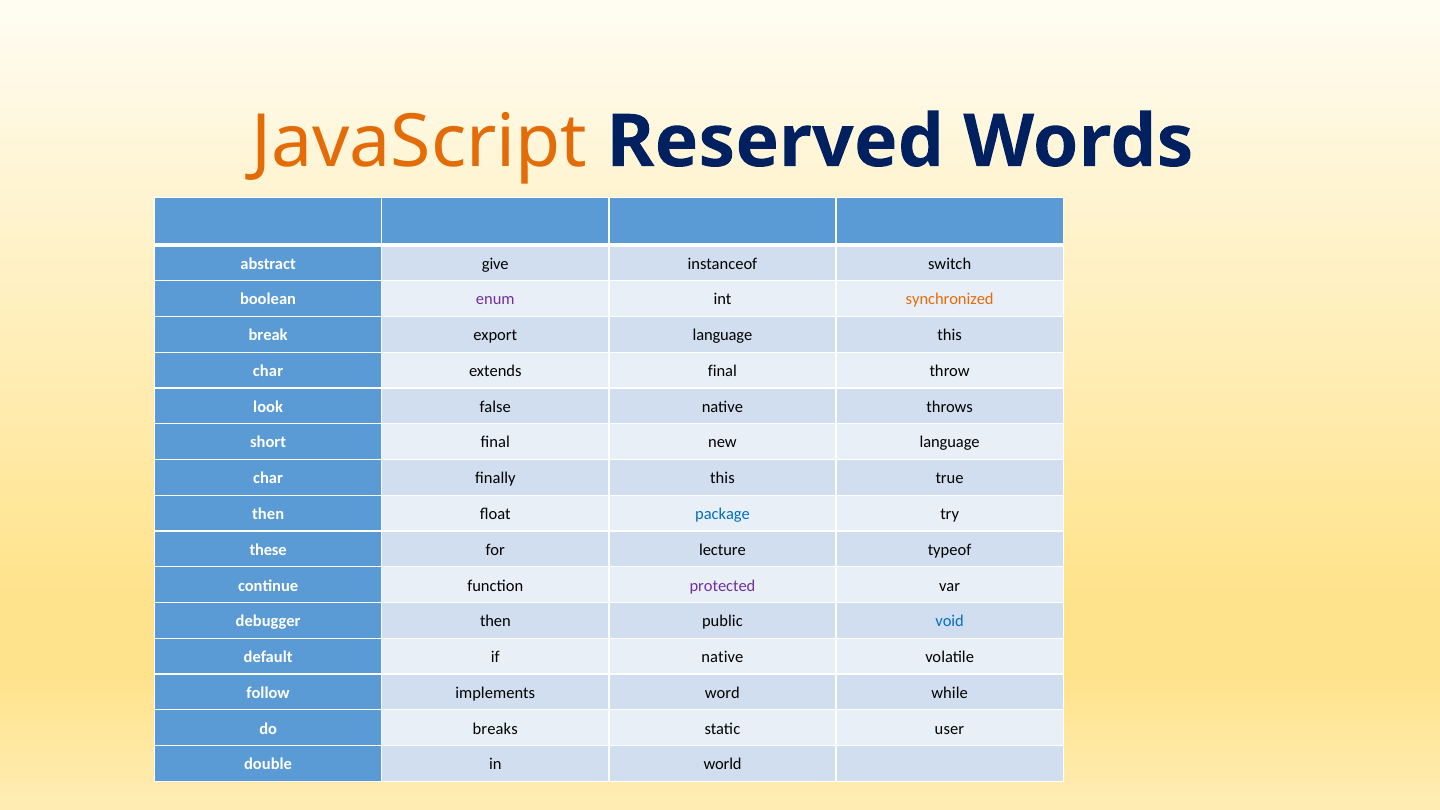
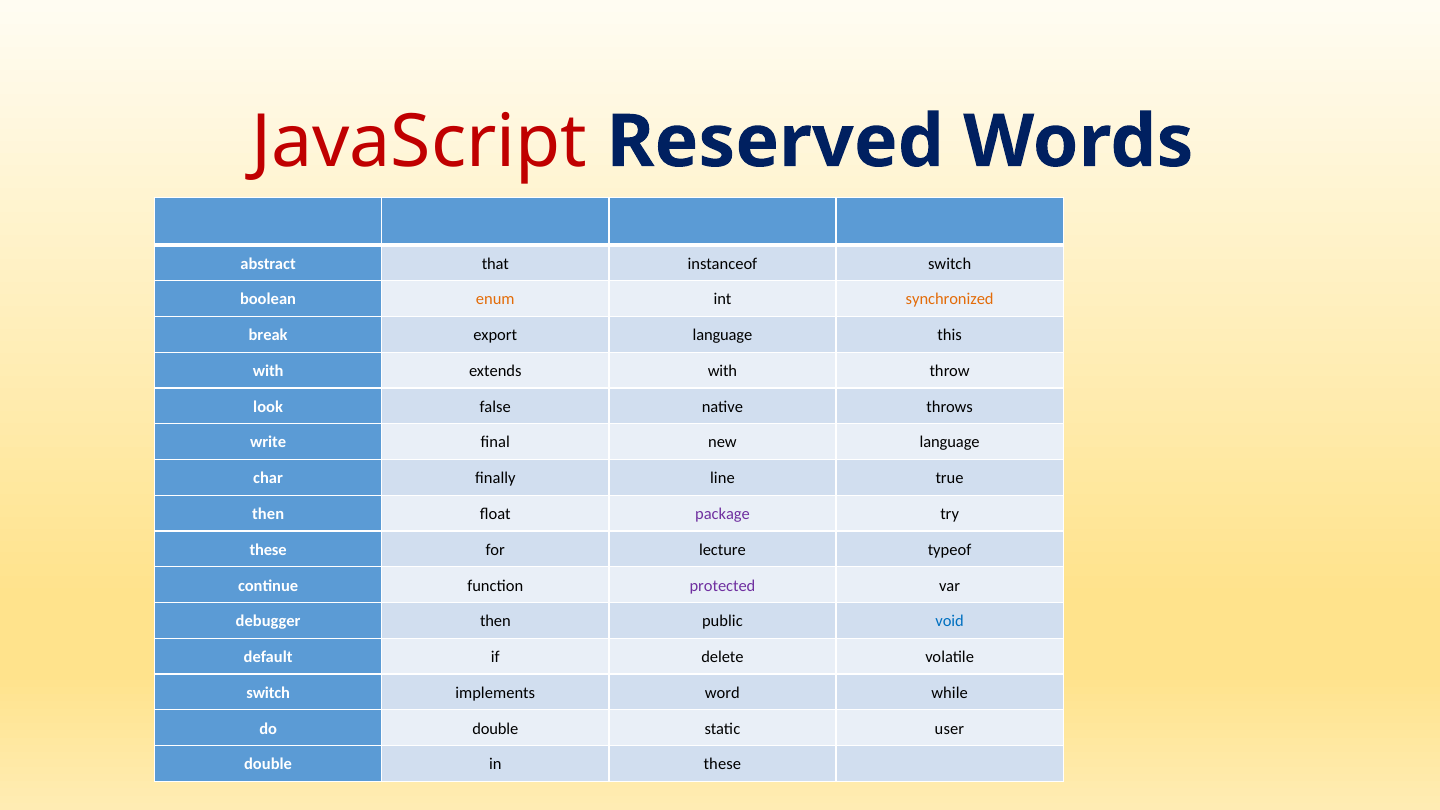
JavaScript colour: orange -> red
give: give -> that
enum colour: purple -> orange
char at (268, 371): char -> with
extends final: final -> with
short: short -> write
finally this: this -> line
package colour: blue -> purple
if native: native -> delete
follow at (268, 693): follow -> switch
do breaks: breaks -> double
in world: world -> these
